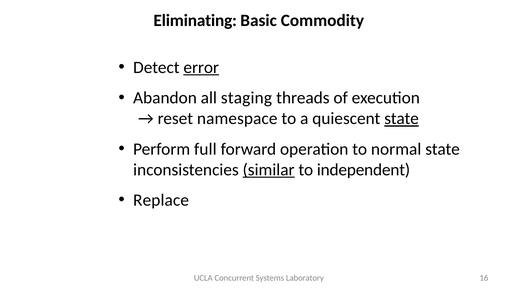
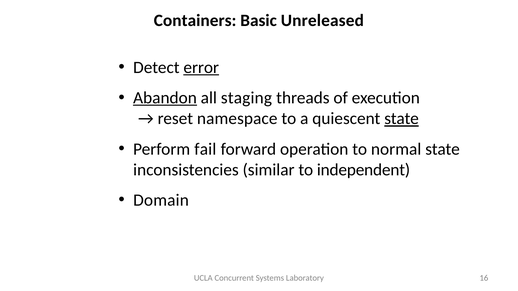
Eliminating: Eliminating -> Containers
Commodity: Commodity -> Unreleased
Abandon underline: none -> present
full: full -> fail
similar underline: present -> none
Replace: Replace -> Domain
